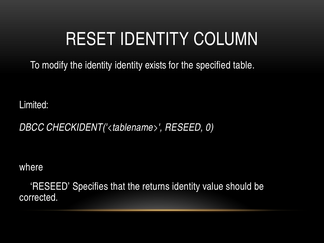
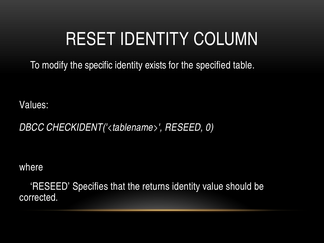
the identity: identity -> specific
Limited: Limited -> Values
